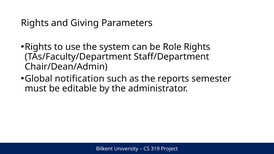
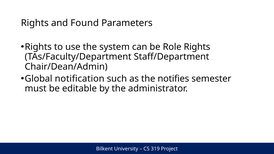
Giving: Giving -> Found
reports: reports -> notifies
